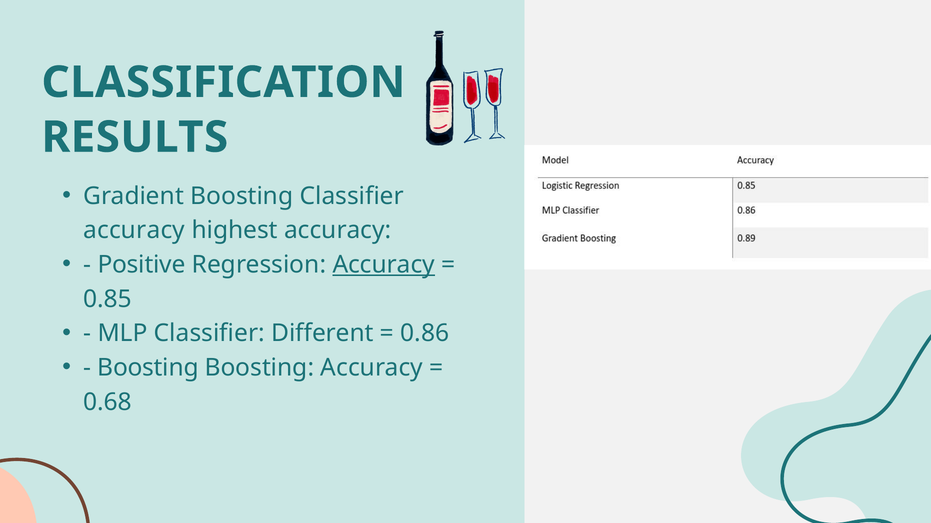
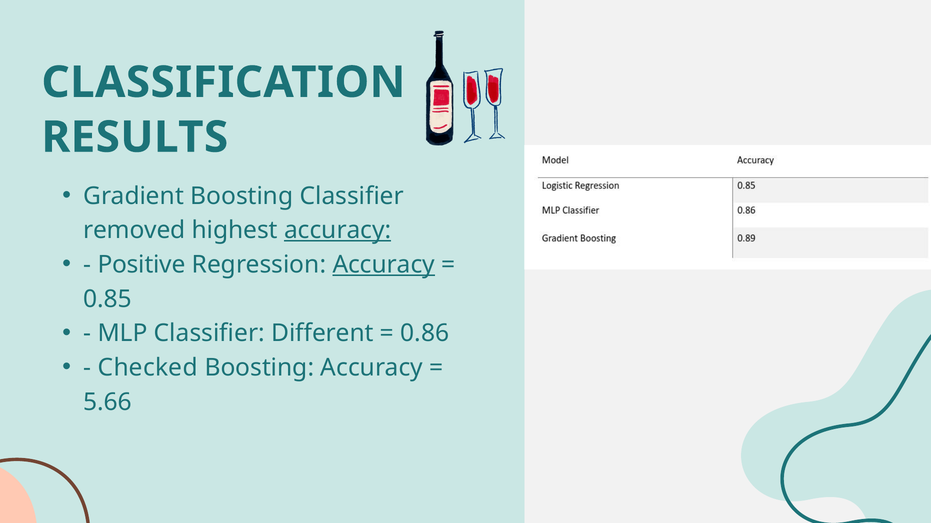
accuracy at (134, 231): accuracy -> removed
accuracy at (338, 231) underline: none -> present
Boosting at (148, 368): Boosting -> Checked
0.68: 0.68 -> 5.66
